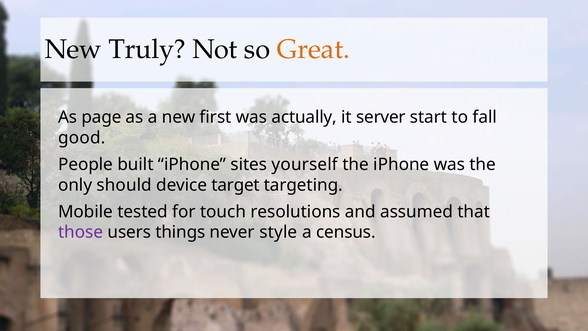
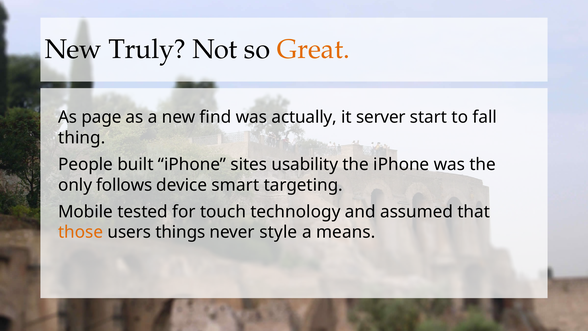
first: first -> find
good: good -> thing
yourself: yourself -> usability
should: should -> follows
target: target -> smart
resolutions: resolutions -> technology
those colour: purple -> orange
census: census -> means
